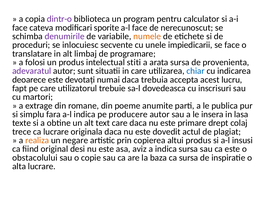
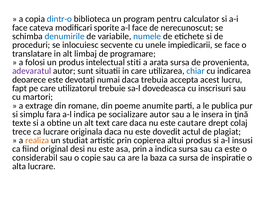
dintr-o colour: purple -> blue
denumirile colour: purple -> blue
numele colour: orange -> blue
producere: producere -> socializare
lasa: lasa -> ţină
primare: primare -> cautare
negare: negare -> studiat
asa aviz: aviz -> prin
obstacolului: obstacolului -> considerabil
